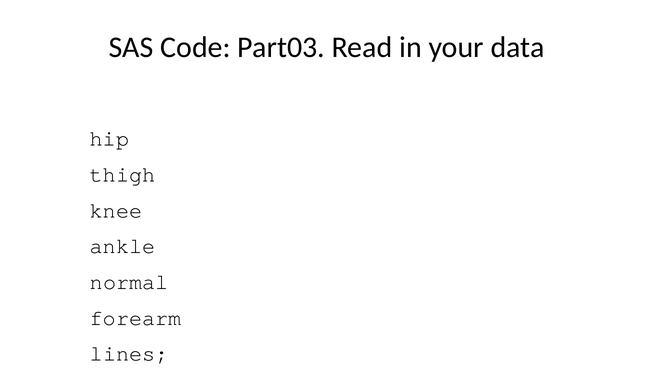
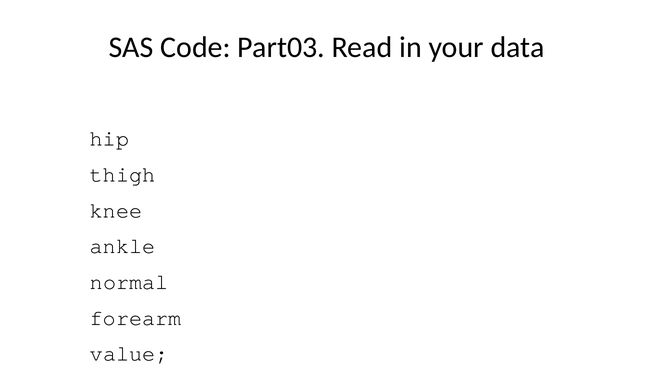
lines: lines -> value
